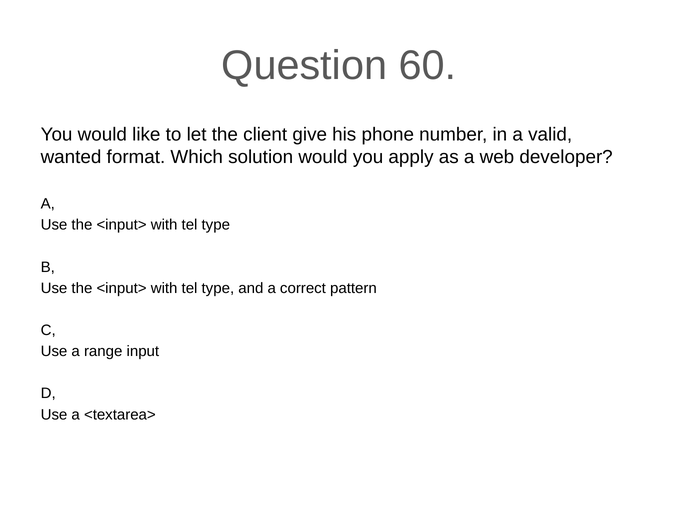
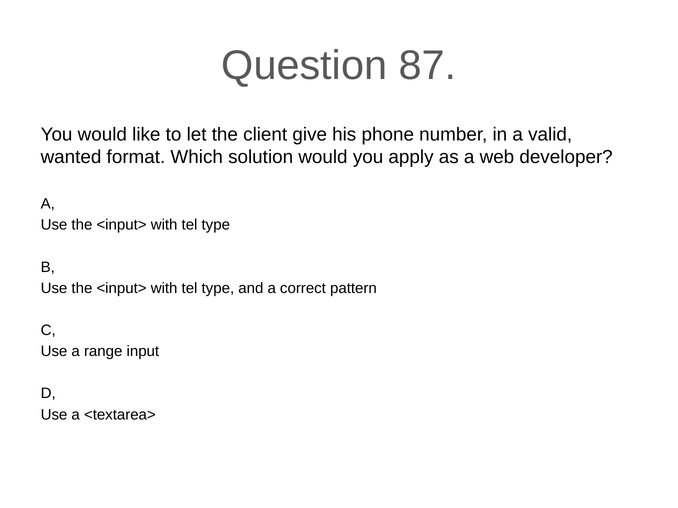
60: 60 -> 87
